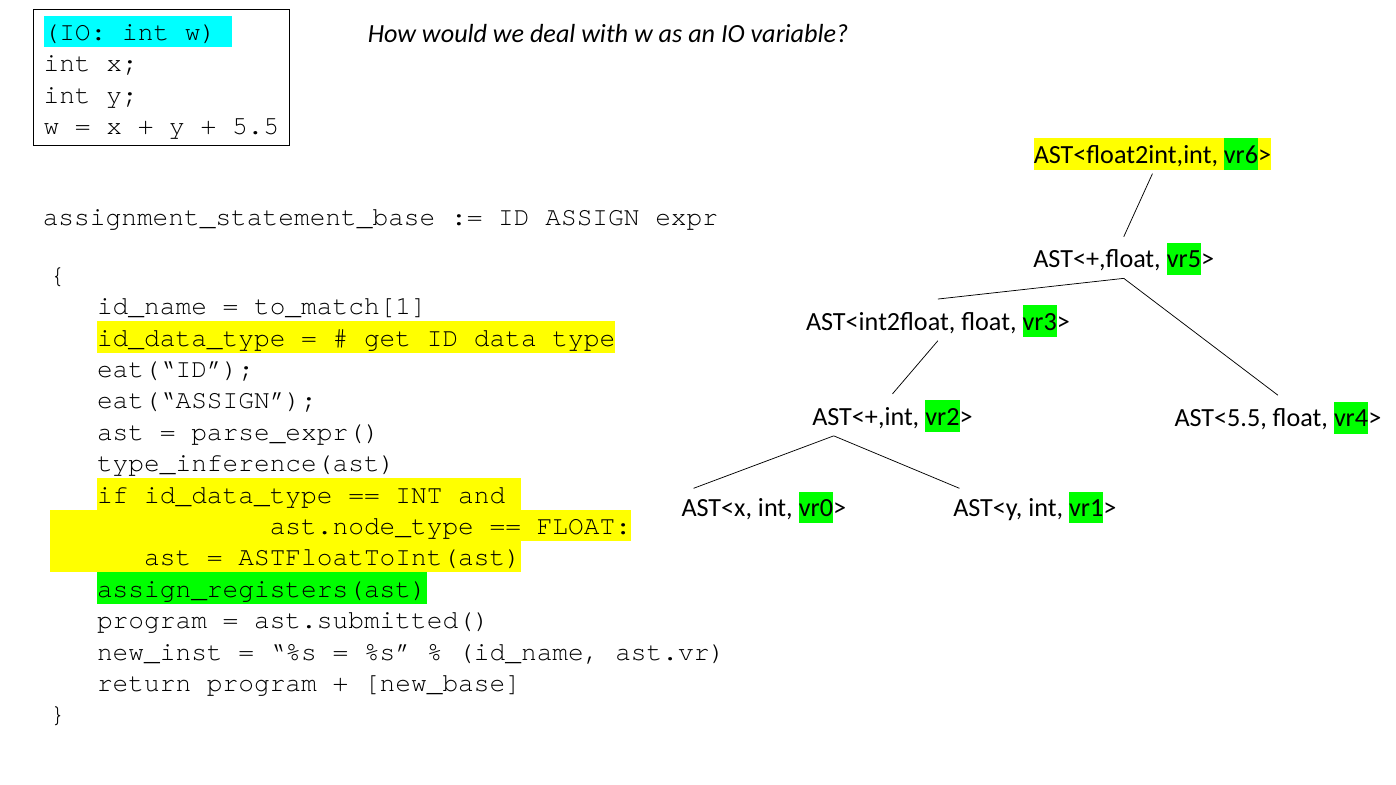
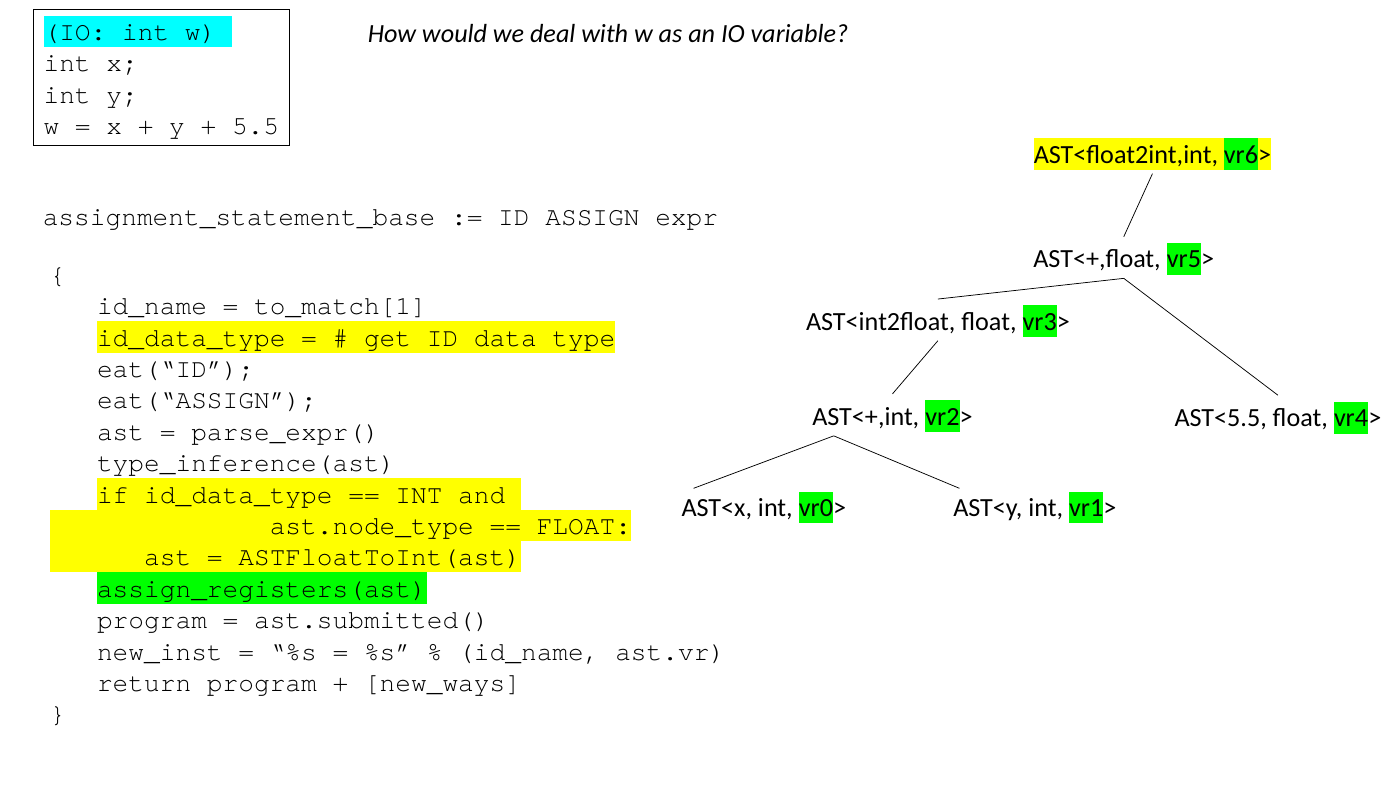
new_base: new_base -> new_ways
